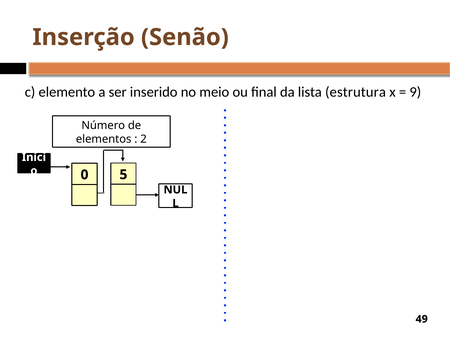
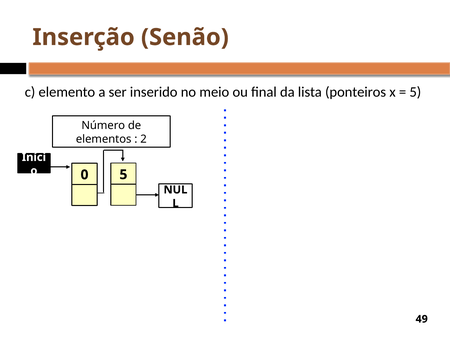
estrutura: estrutura -> ponteiros
9 at (415, 92): 9 -> 5
